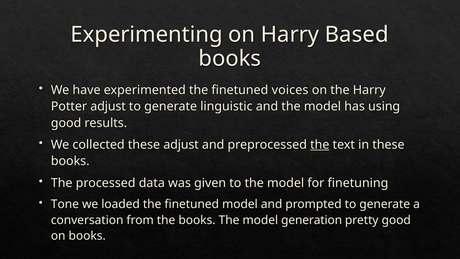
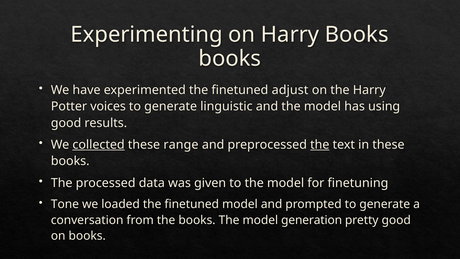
Harry Based: Based -> Books
voices: voices -> adjust
Potter adjust: adjust -> voices
collected underline: none -> present
these adjust: adjust -> range
